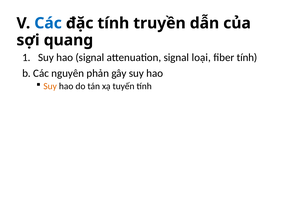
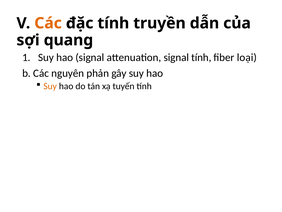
Các at (48, 23) colour: blue -> orange
signal loại: loại -> tính
fiber tính: tính -> loại
